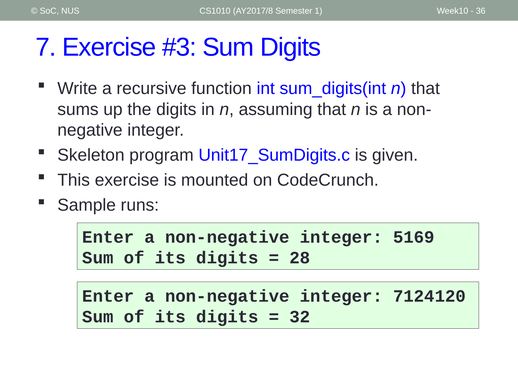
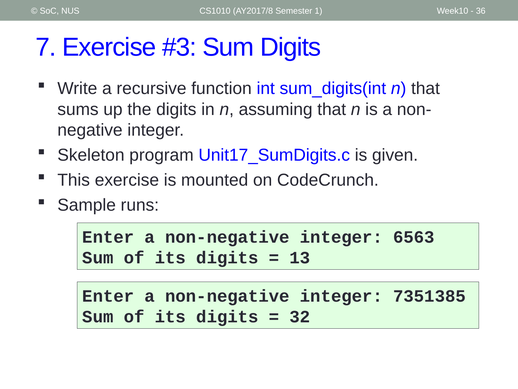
5169: 5169 -> 6563
28: 28 -> 13
7124120: 7124120 -> 7351385
